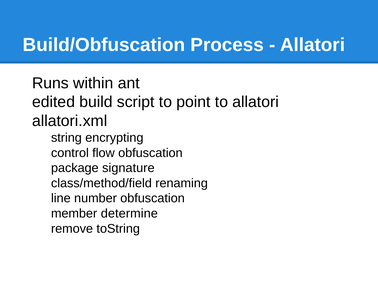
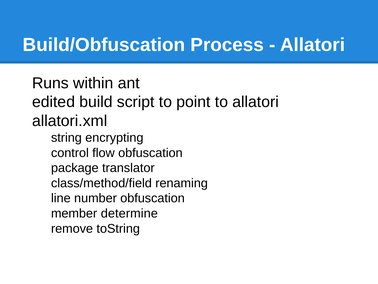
signature: signature -> translator
